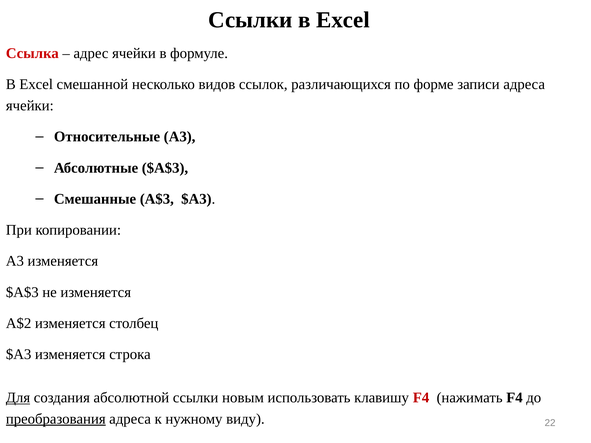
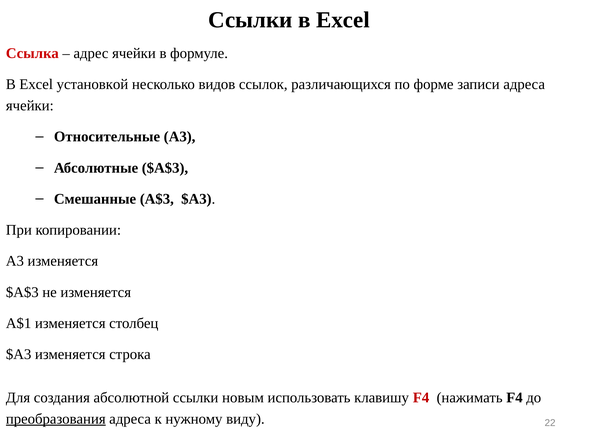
смешанной: смешанной -> установкой
A$2: A$2 -> A$1
Для underline: present -> none
